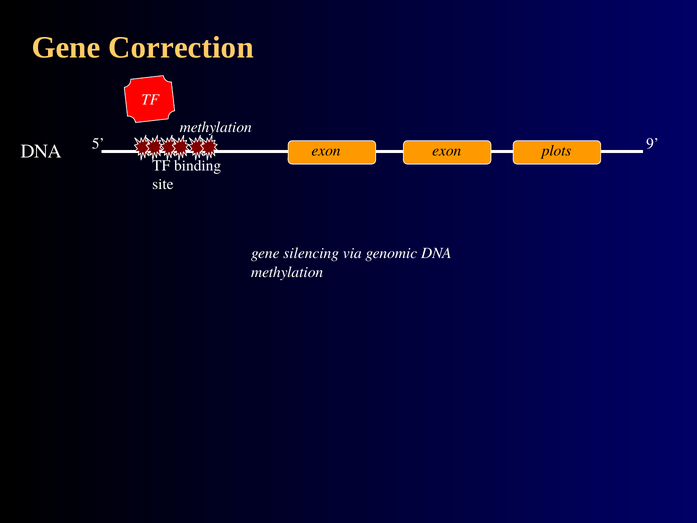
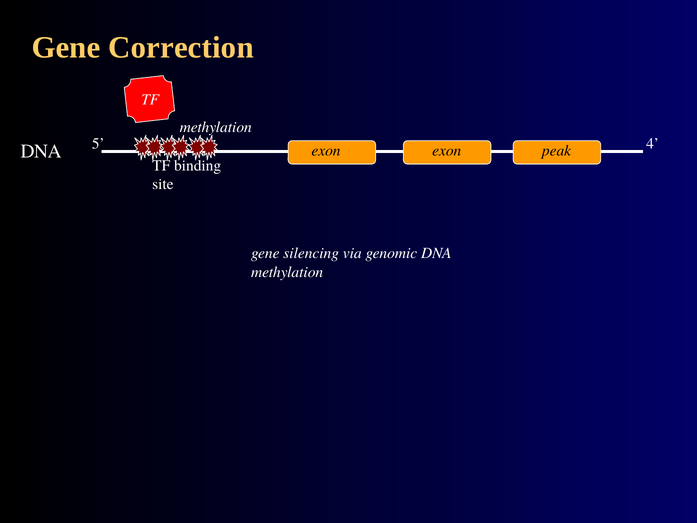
9: 9 -> 4
plots: plots -> peak
